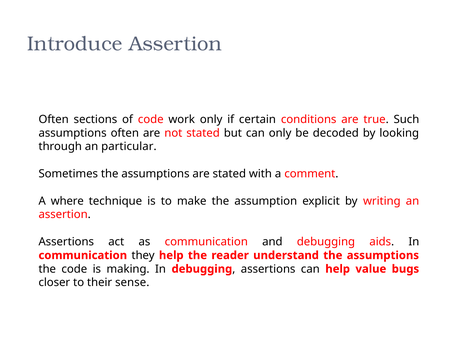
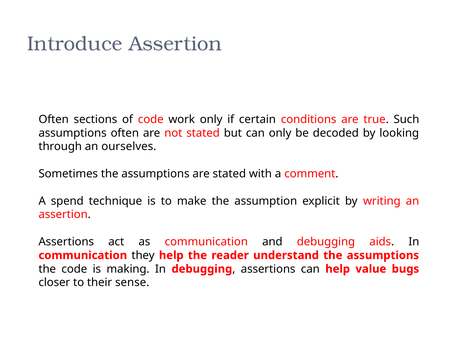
particular: particular -> ourselves
where: where -> spend
